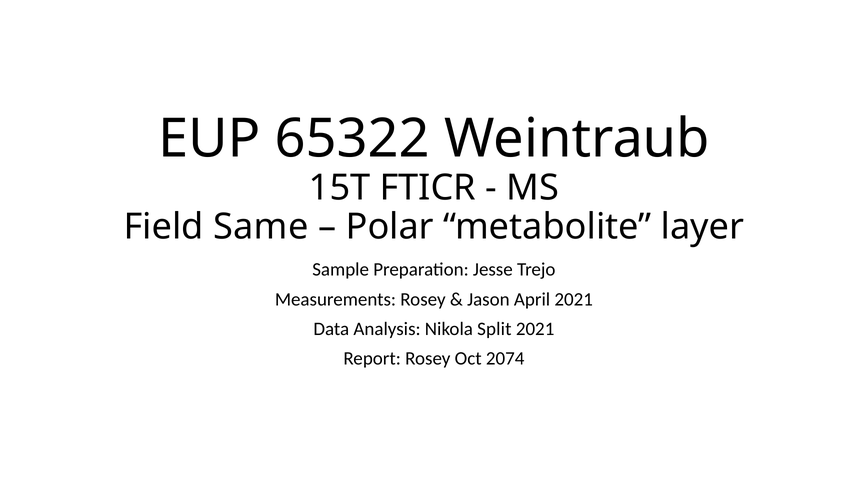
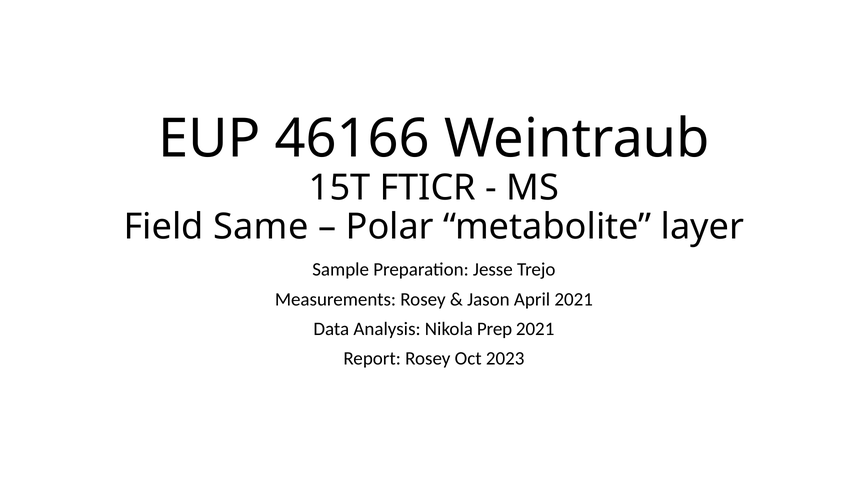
65322: 65322 -> 46166
Split: Split -> Prep
2074: 2074 -> 2023
